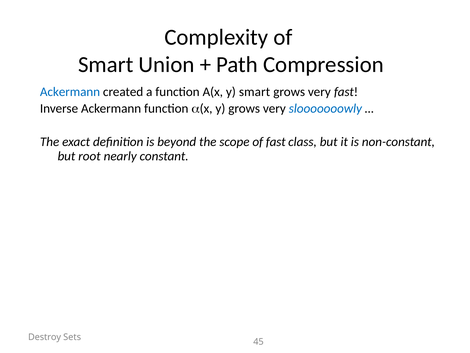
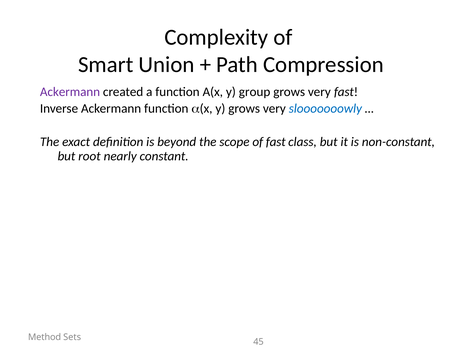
Ackermann at (70, 92) colour: blue -> purple
y smart: smart -> group
Destroy: Destroy -> Method
